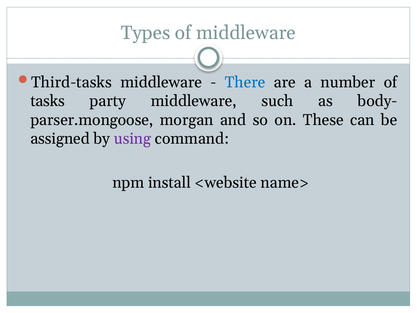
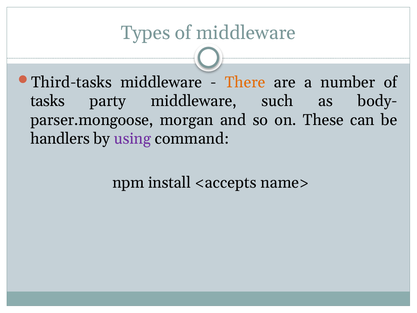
There colour: blue -> orange
assigned: assigned -> handlers
<website: <website -> <accepts
